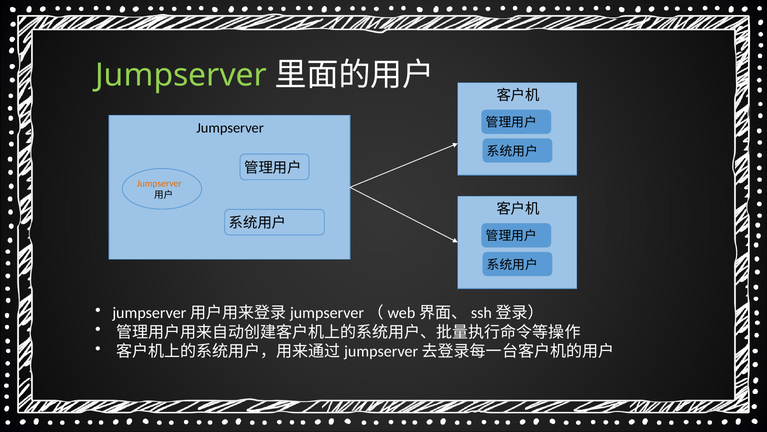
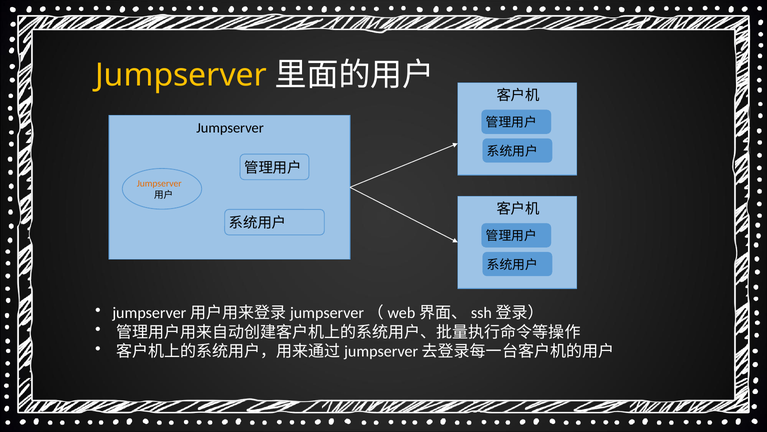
Jumpserver at (181, 75) colour: light green -> yellow
